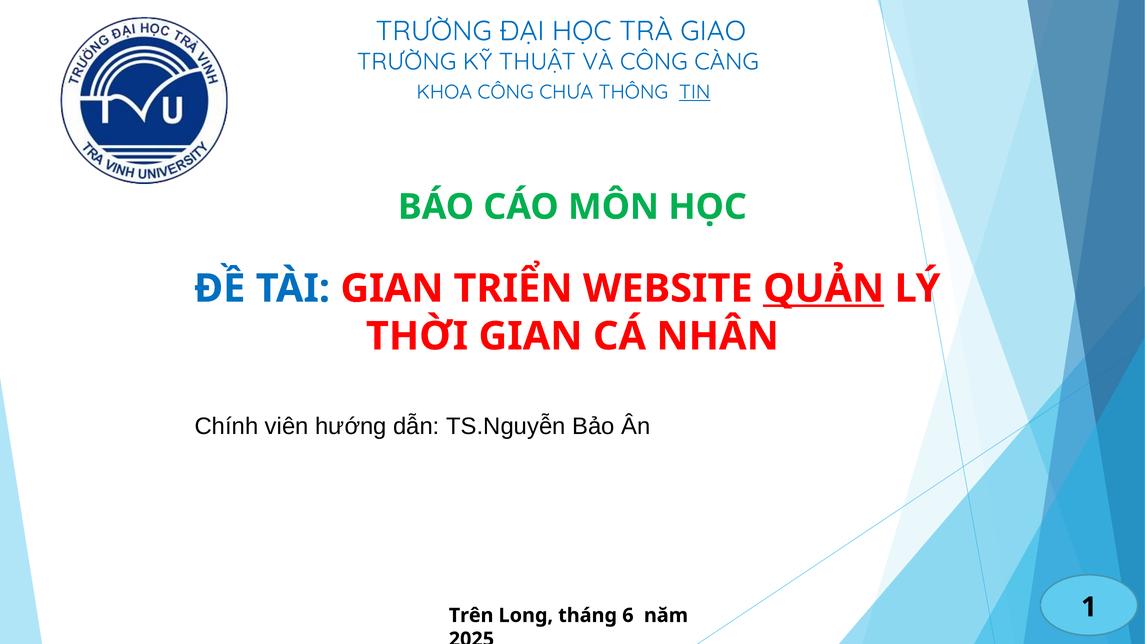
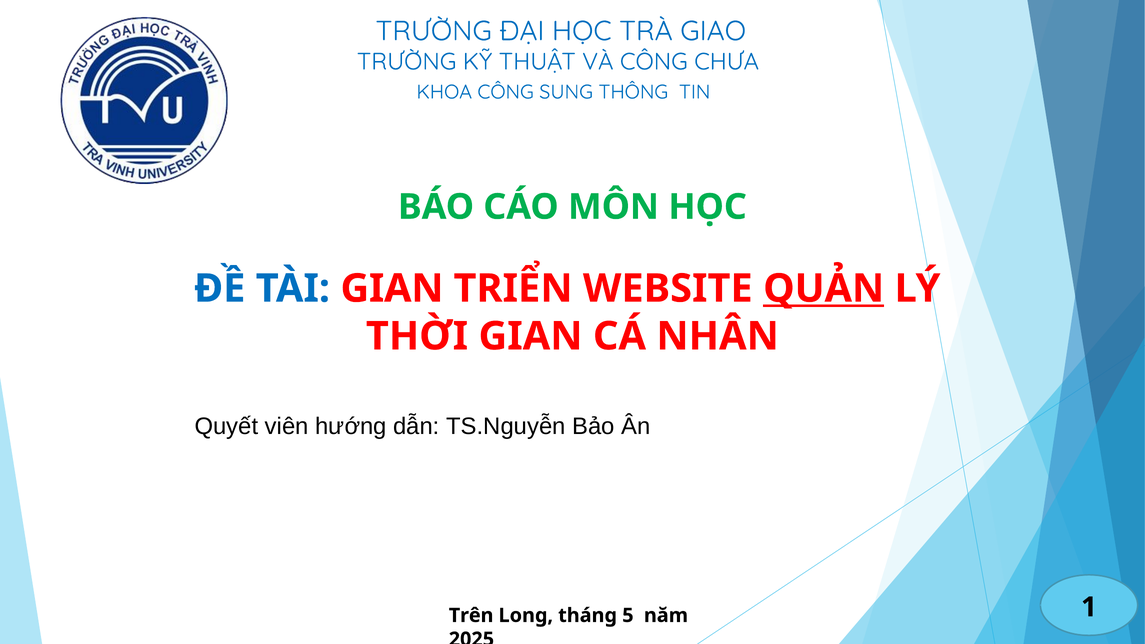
CÀNG: CÀNG -> CHƯA
CHƯA: CHƯA -> SUNG
TIN underline: present -> none
Chính: Chính -> Quyết
6: 6 -> 5
